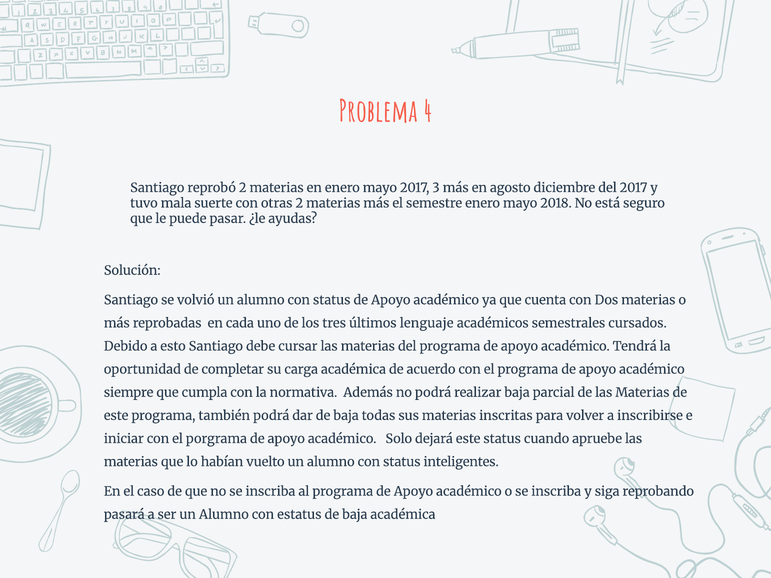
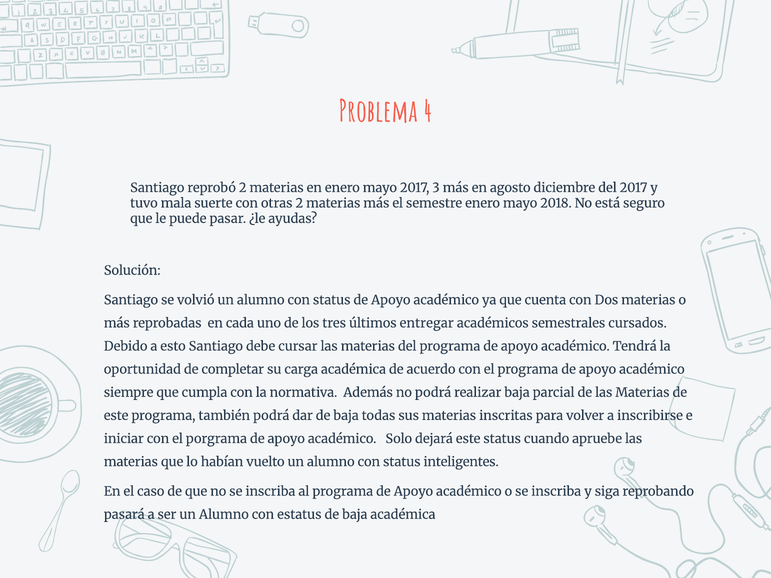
lenguaje: lenguaje -> entregar
